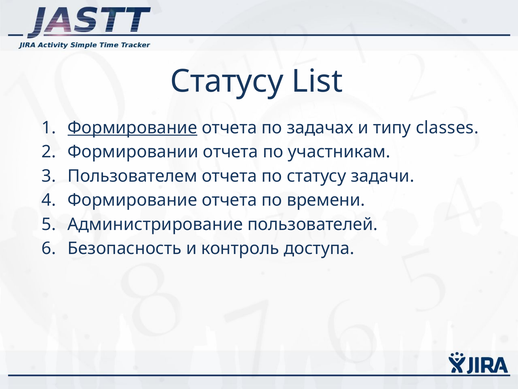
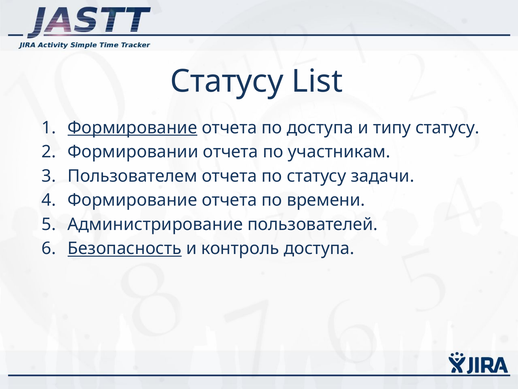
по задачах: задачах -> доступа
типу classes: classes -> статусу
Безопасность underline: none -> present
